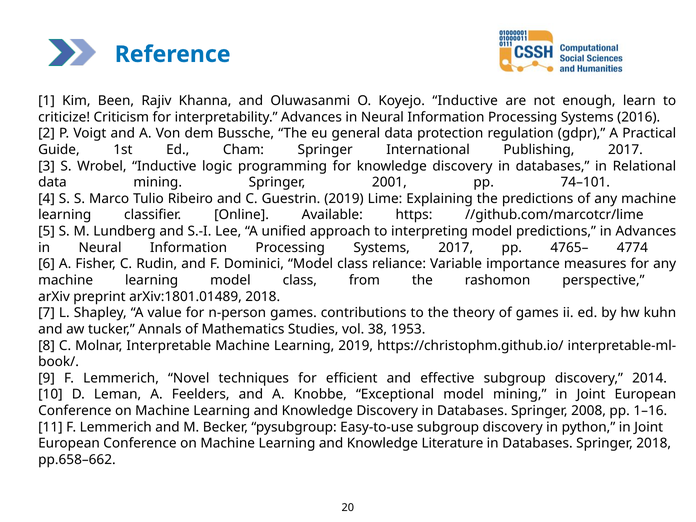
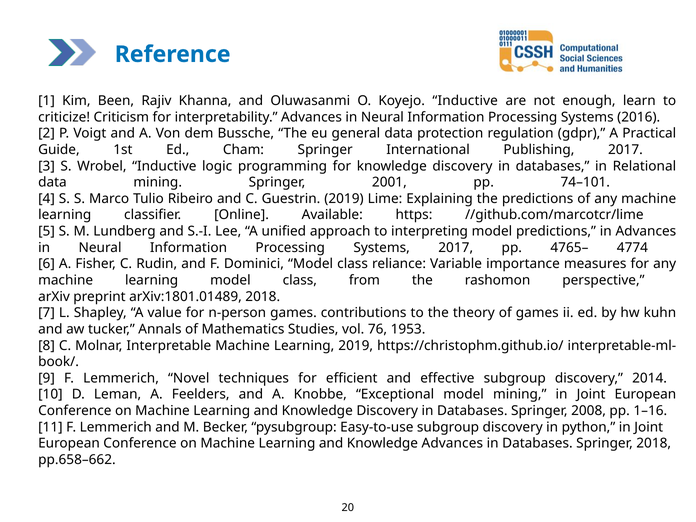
38: 38 -> 76
Knowledge Literature: Literature -> Advances
